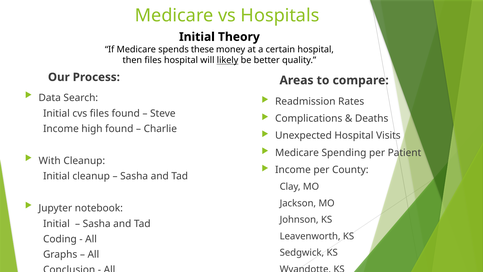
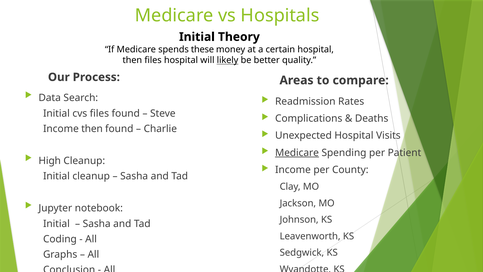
Income high: high -> then
Medicare at (297, 153) underline: none -> present
With: With -> High
